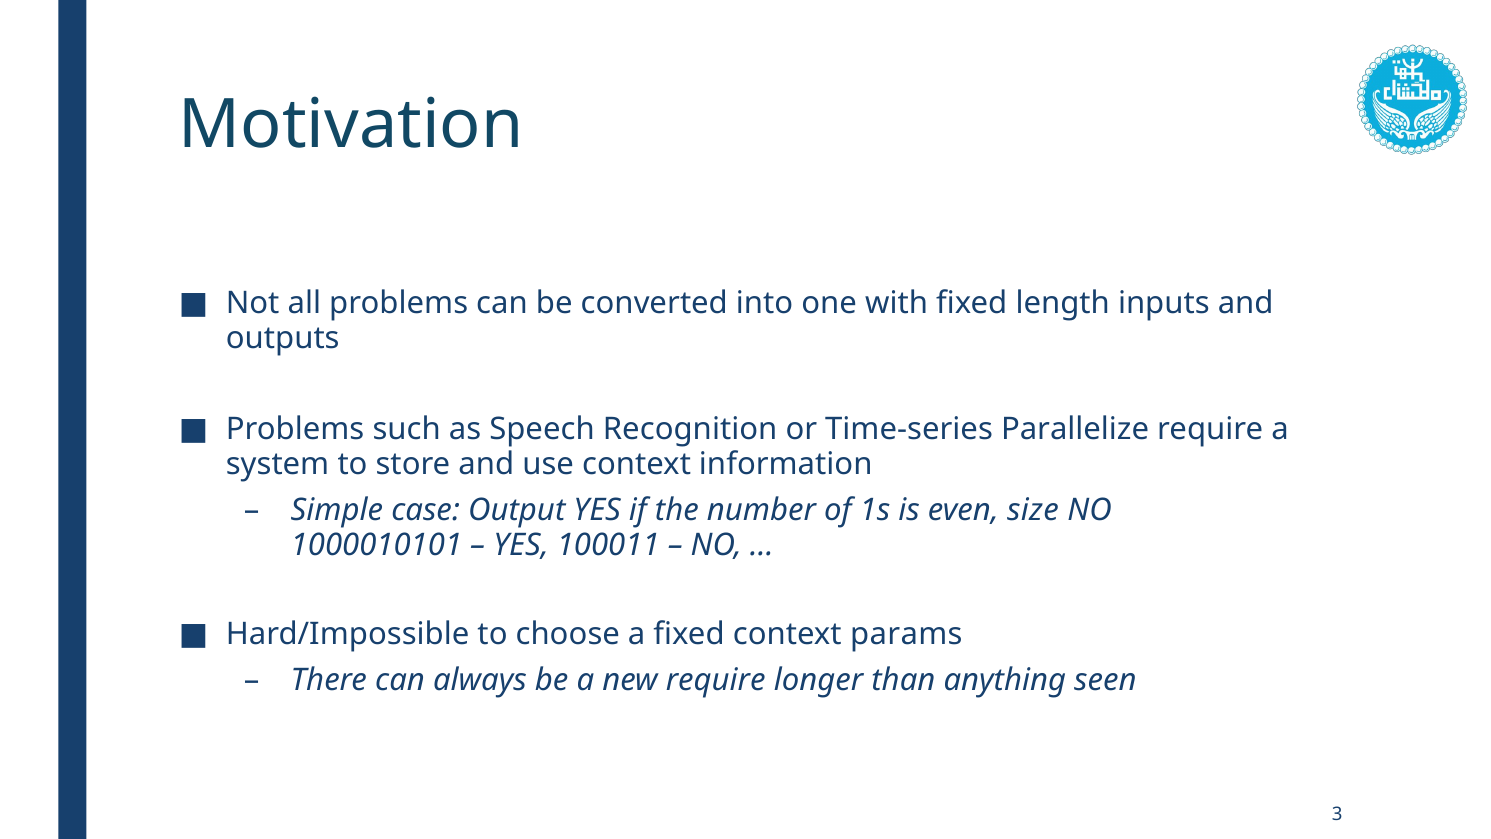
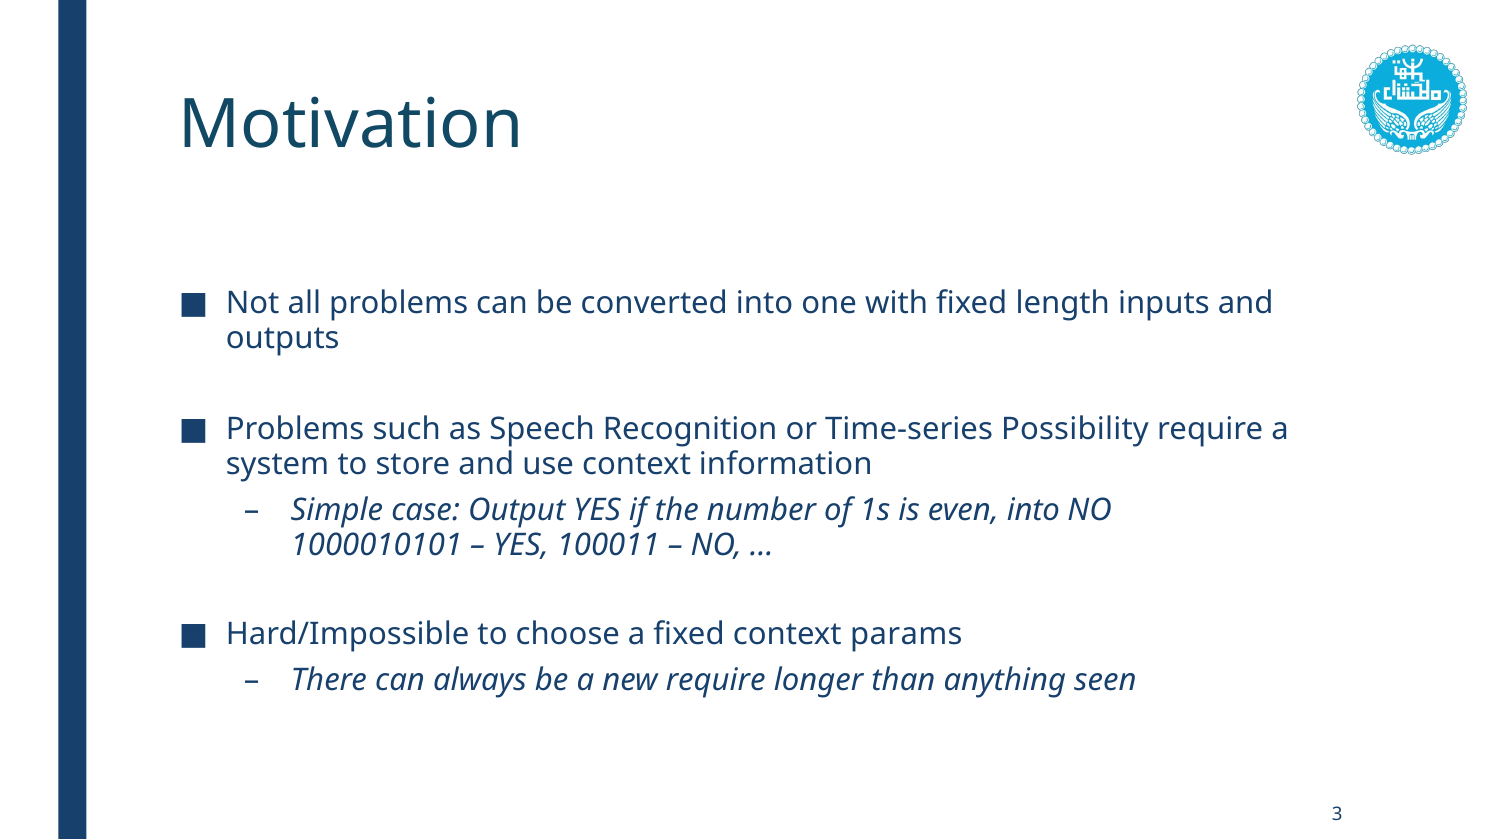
Parallelize: Parallelize -> Possibility
even size: size -> into
